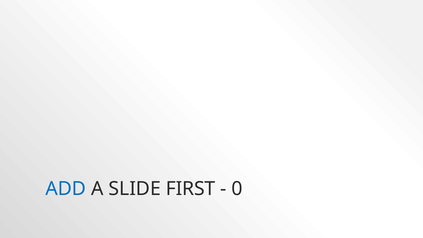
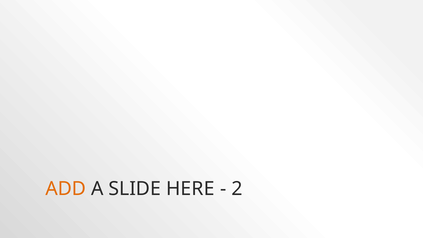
ADD colour: blue -> orange
FIRST: FIRST -> HERE
0: 0 -> 2
